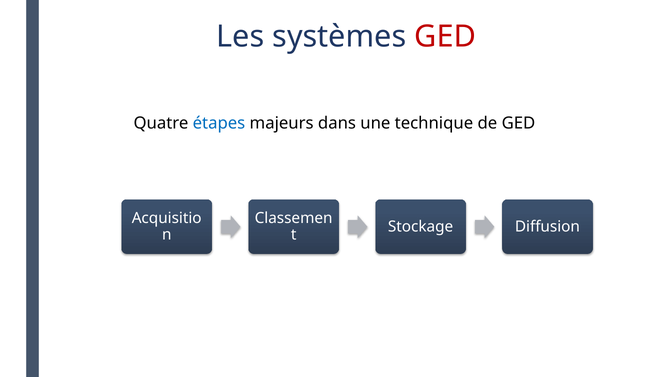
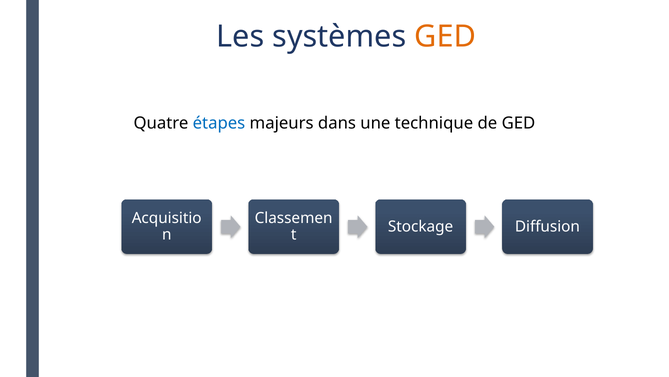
GED at (445, 37) colour: red -> orange
